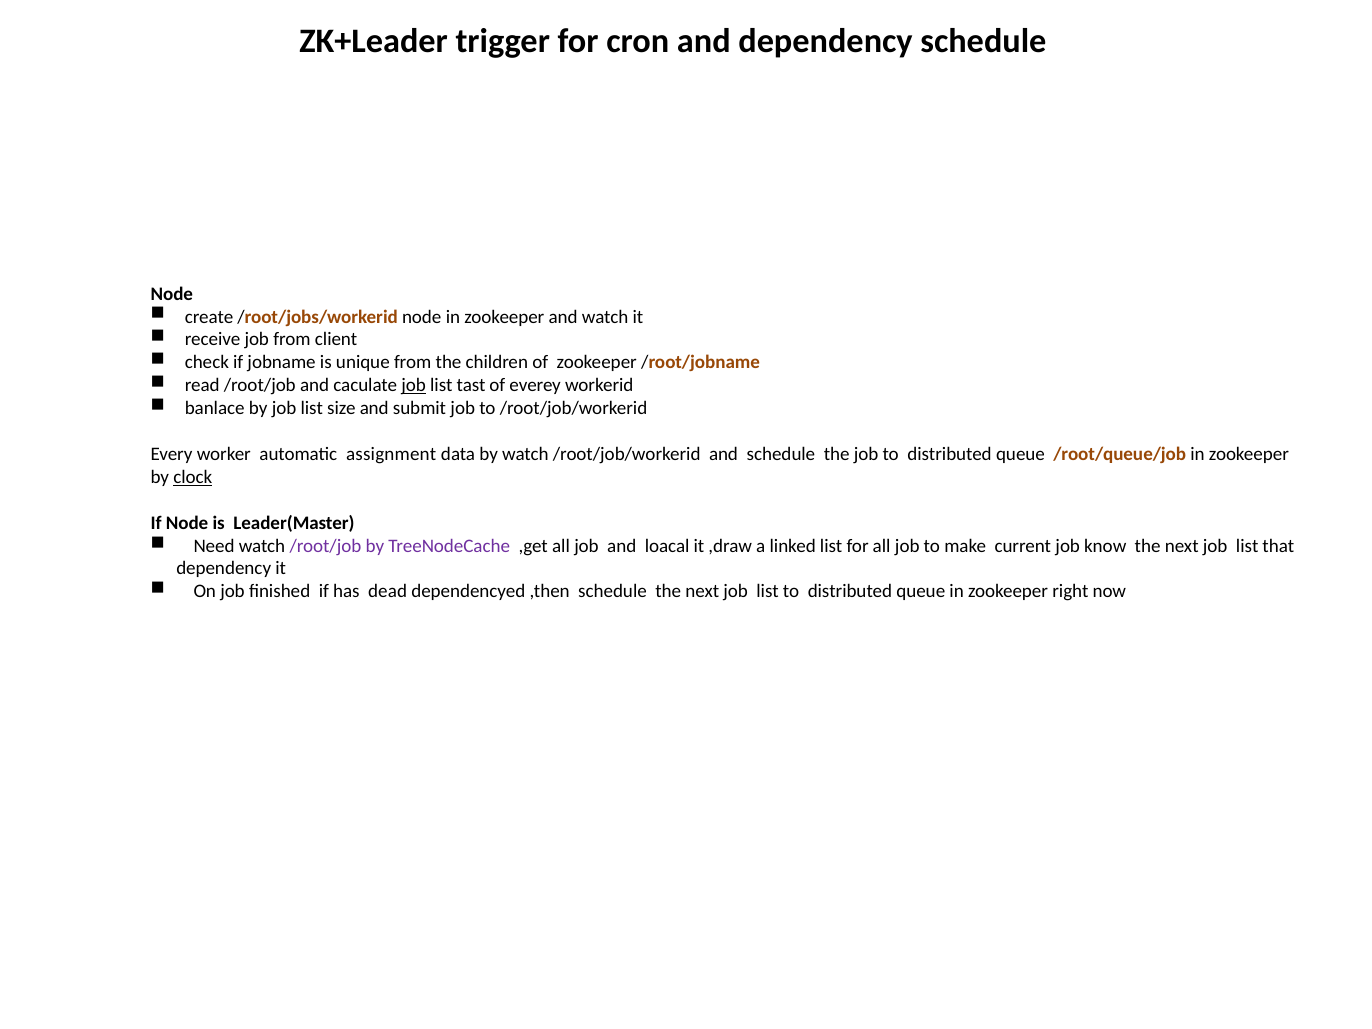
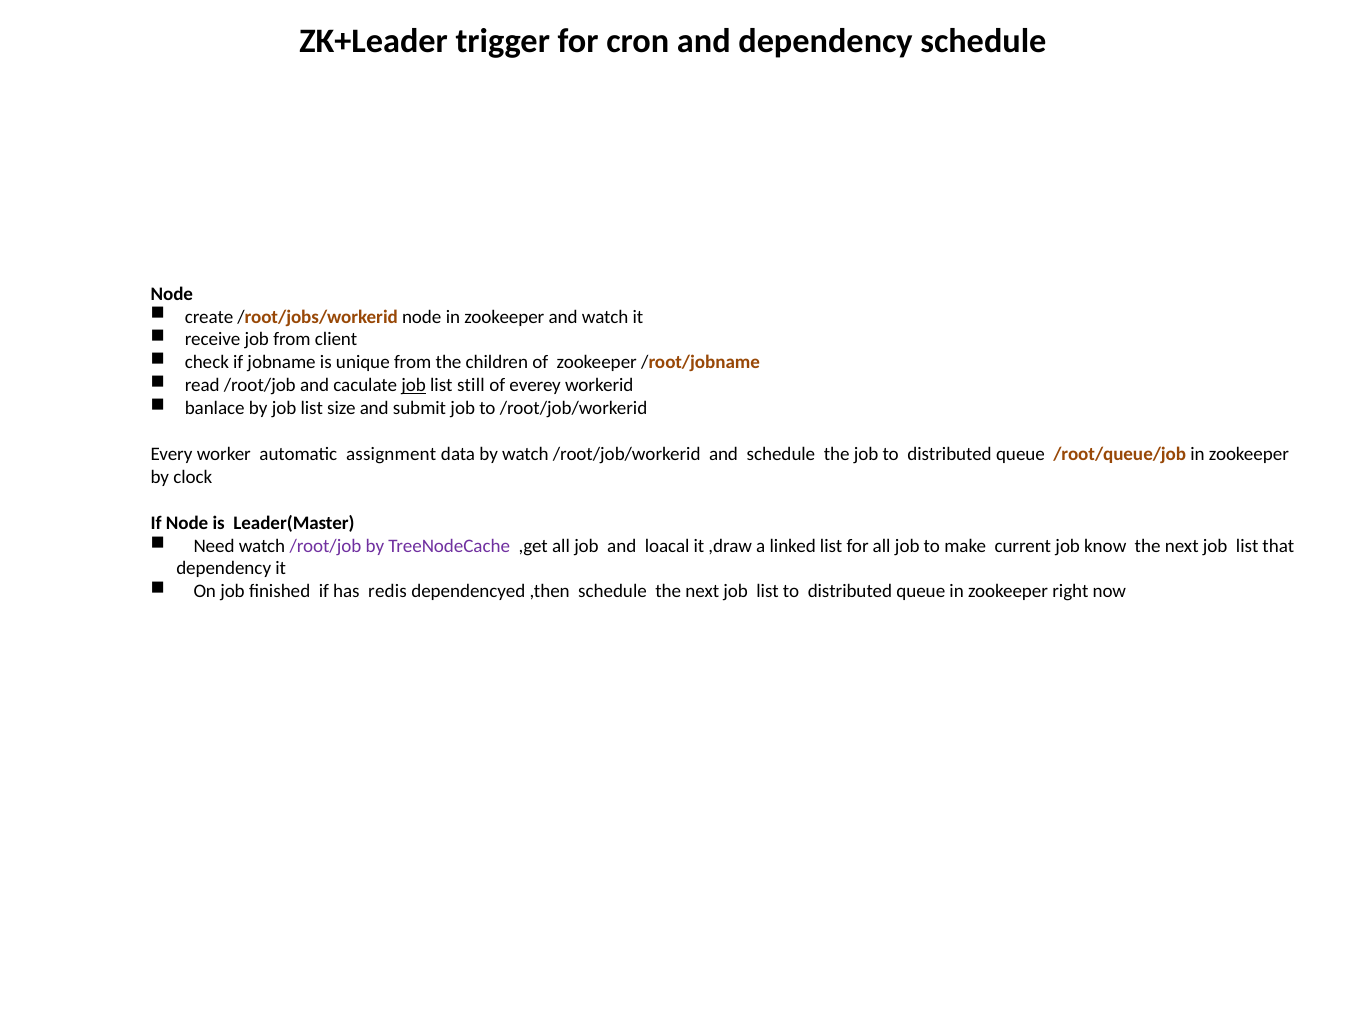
tast: tast -> still
clock underline: present -> none
dead: dead -> redis
